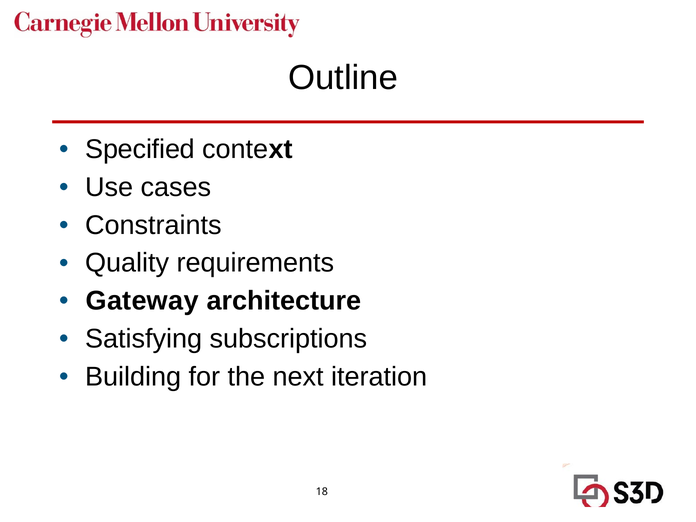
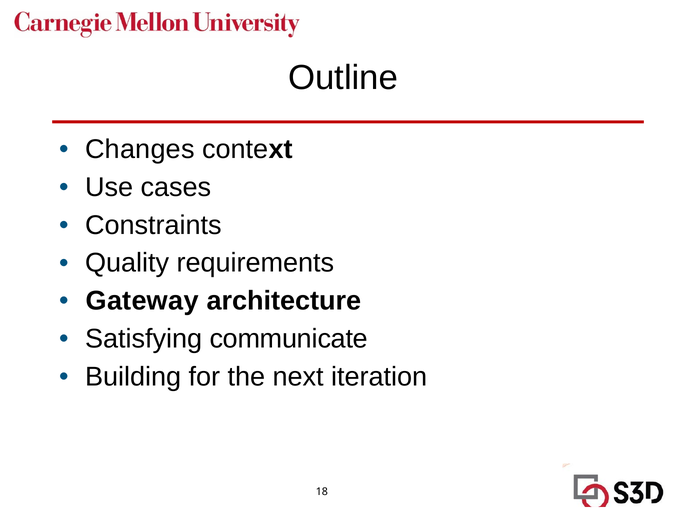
Specified: Specified -> Changes
subscriptions: subscriptions -> communicate
